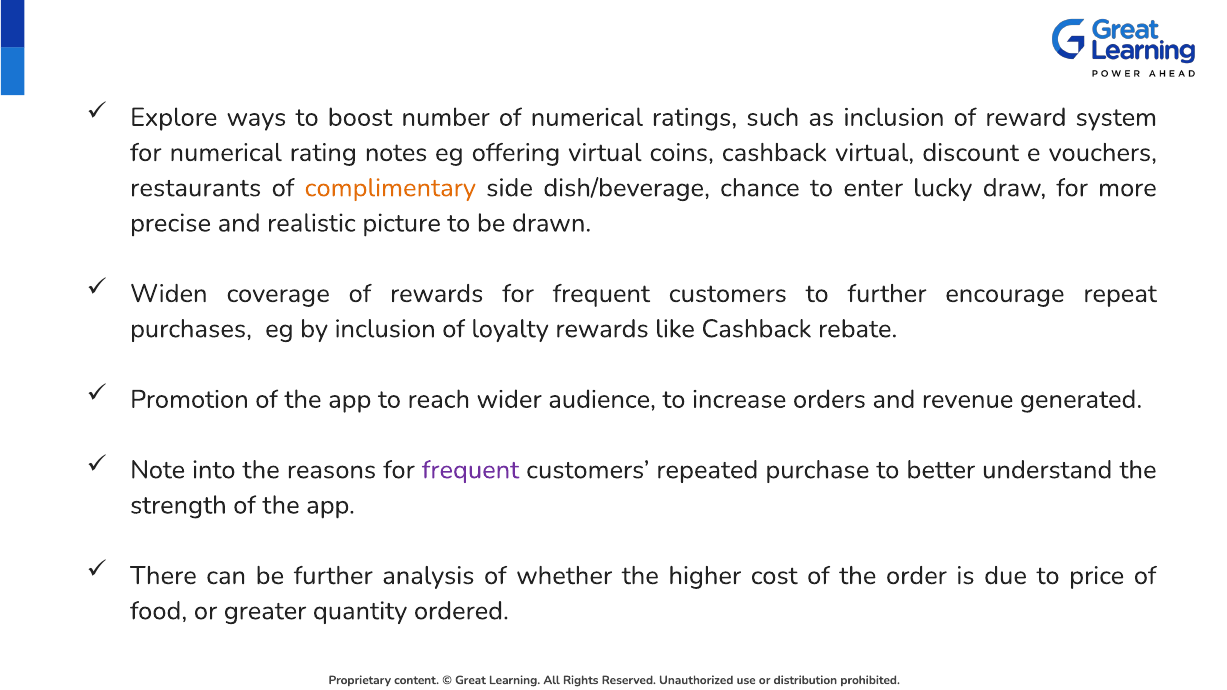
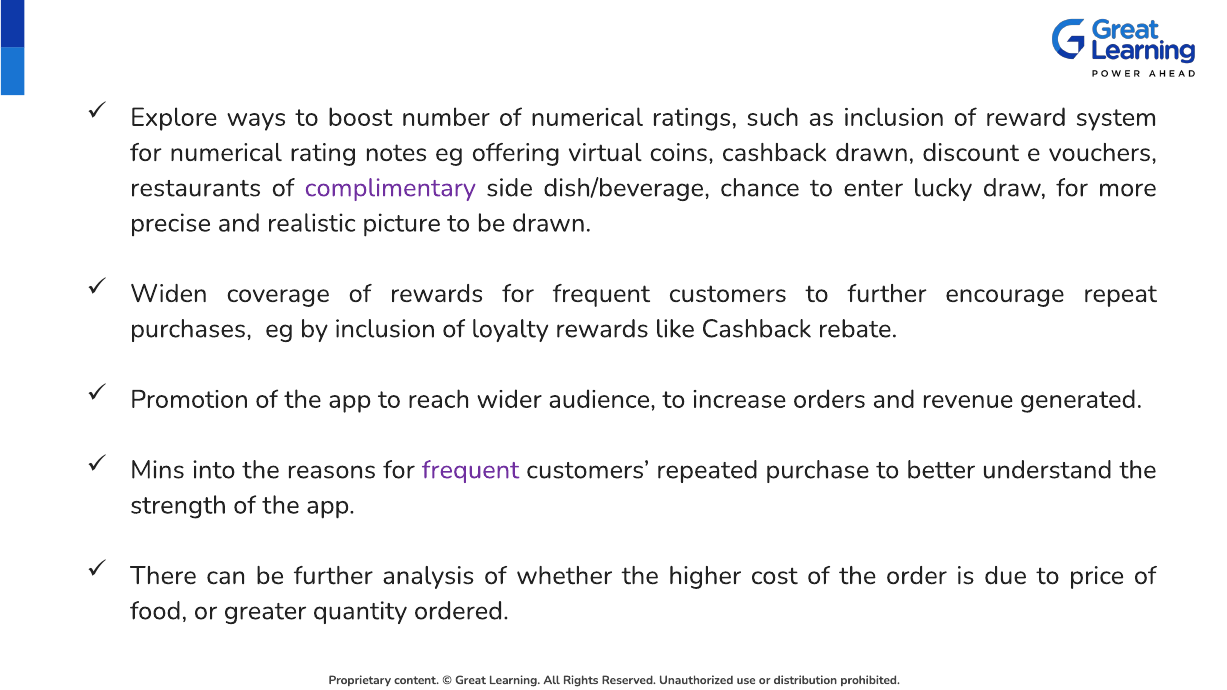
cashback virtual: virtual -> drawn
complimentary colour: orange -> purple
Note: Note -> Mins
